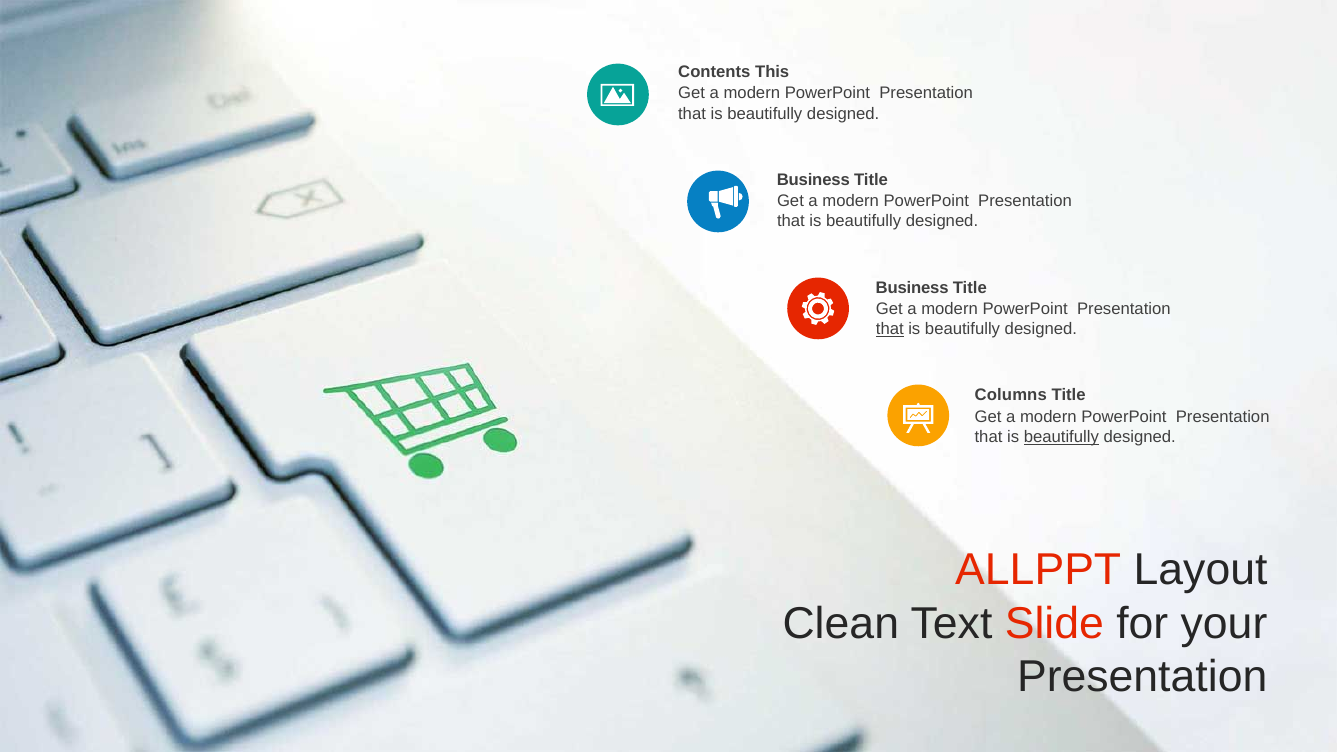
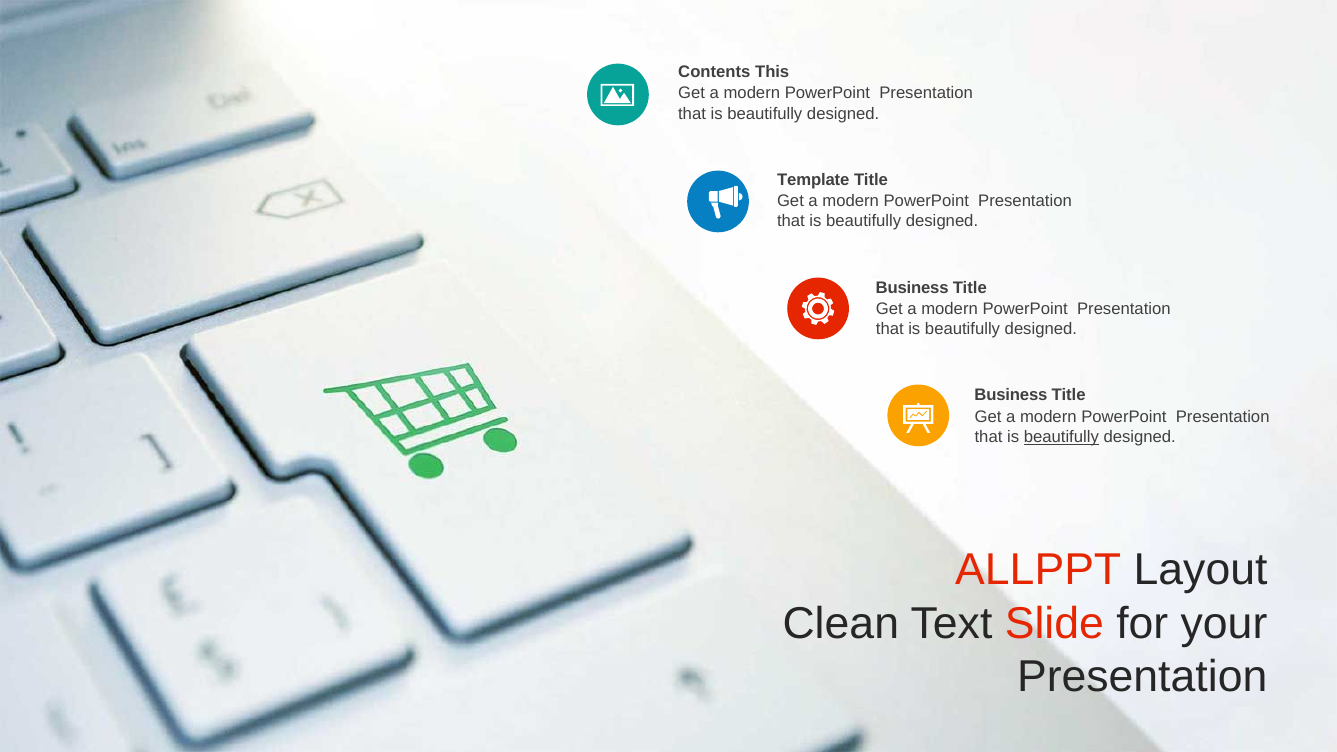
Business at (813, 180): Business -> Template
that at (890, 329) underline: present -> none
Columns at (1011, 396): Columns -> Business
